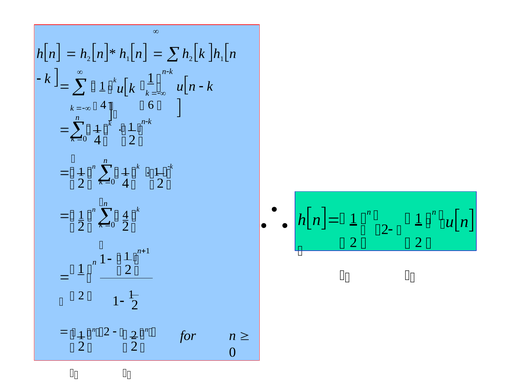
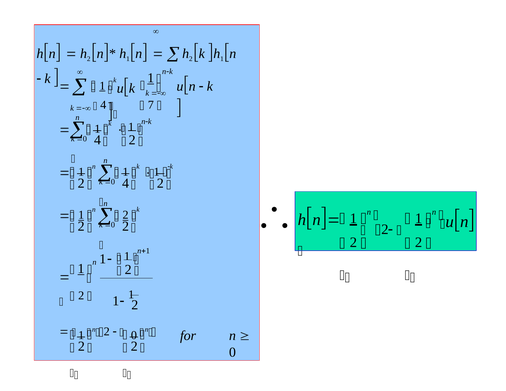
6: 6 -> 7
4 at (126, 215): 4 -> 2
2 at (134, 335): 2 -> 0
